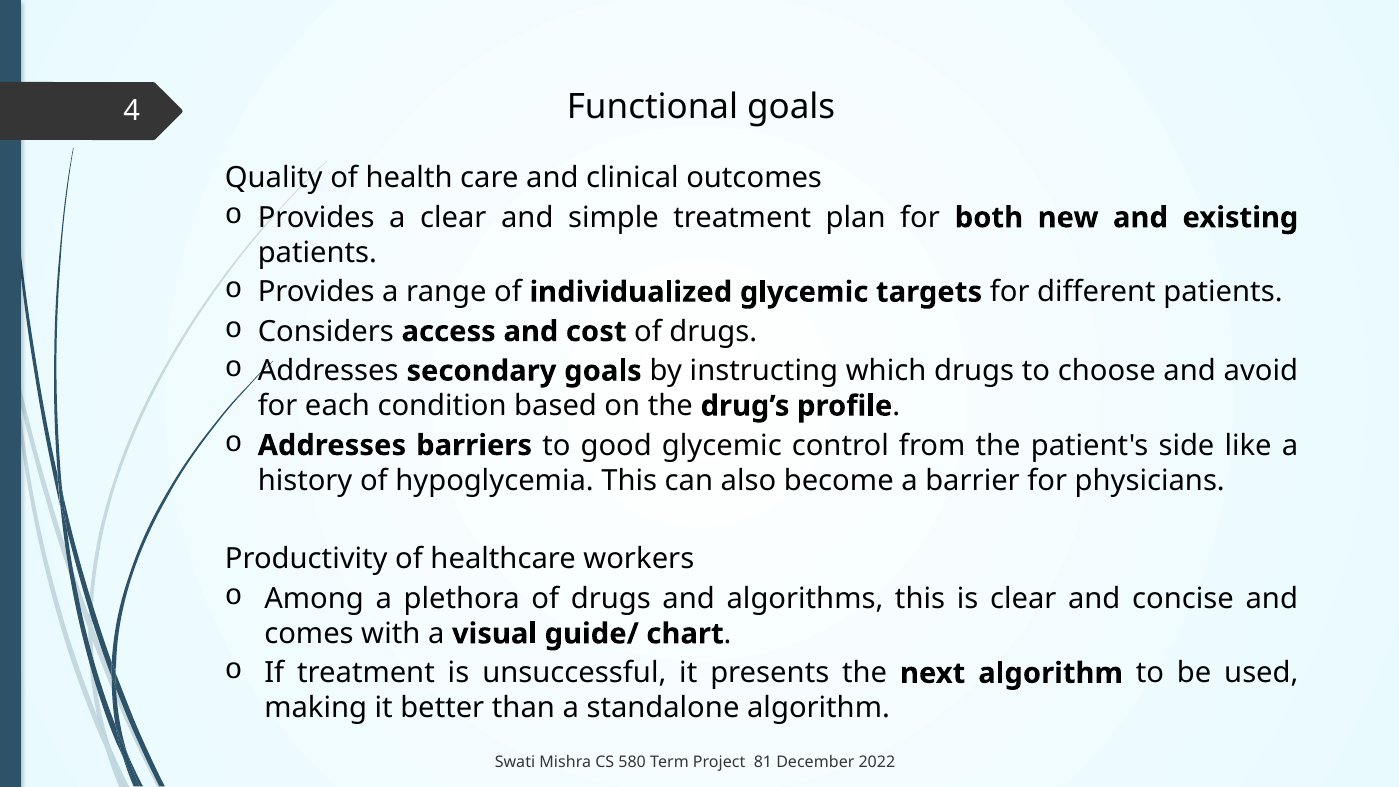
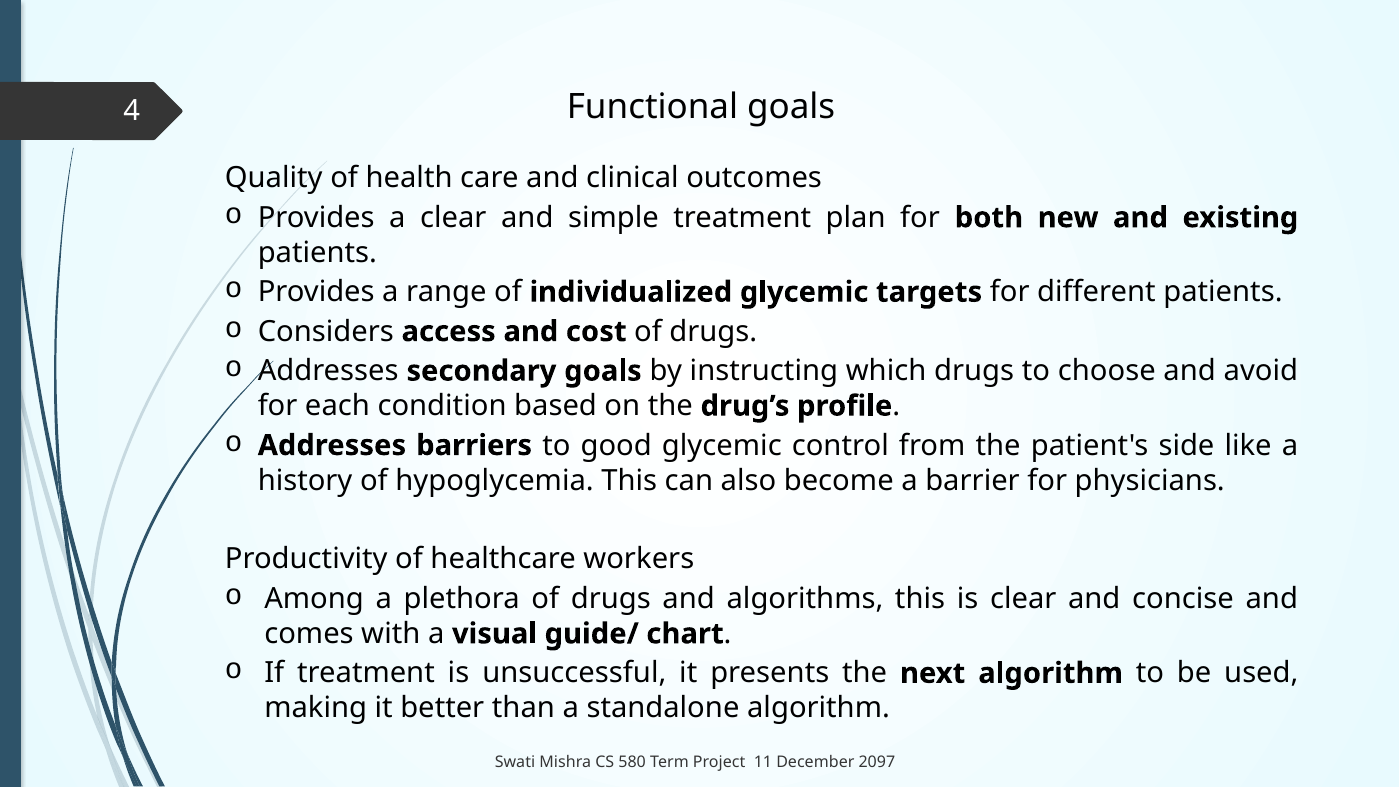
81: 81 -> 11
2022: 2022 -> 2097
